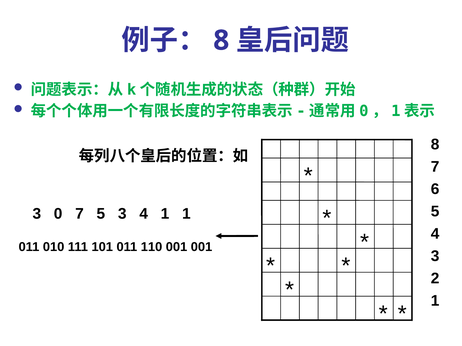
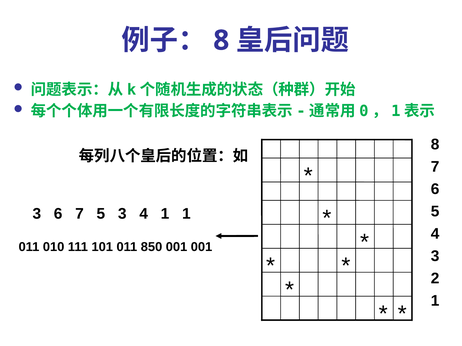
3 0: 0 -> 6
110: 110 -> 850
